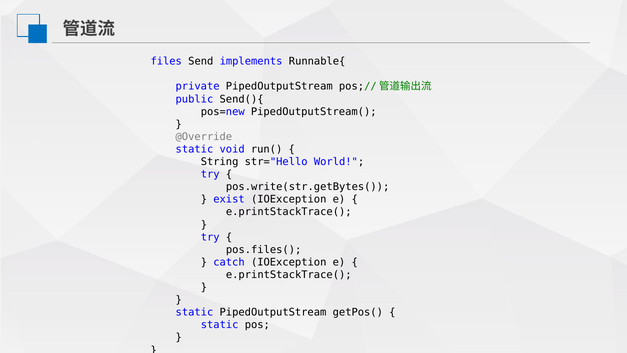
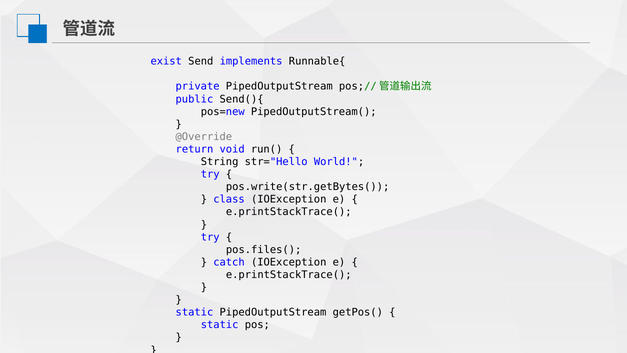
files: files -> exist
static at (194, 149): static -> return
exist: exist -> class
